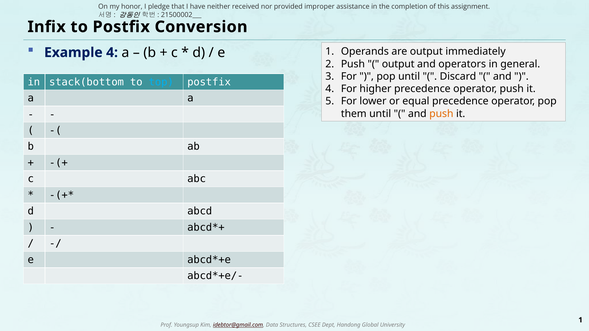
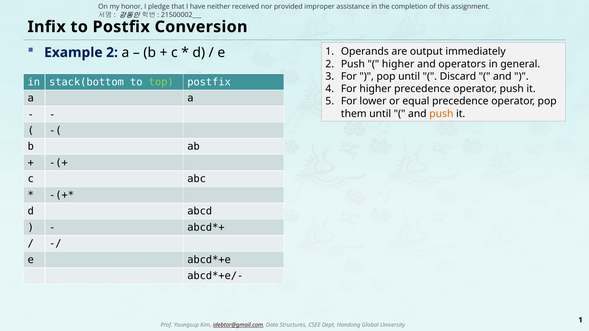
Example 4: 4 -> 2
output at (398, 64): output -> higher
top colour: light blue -> light green
